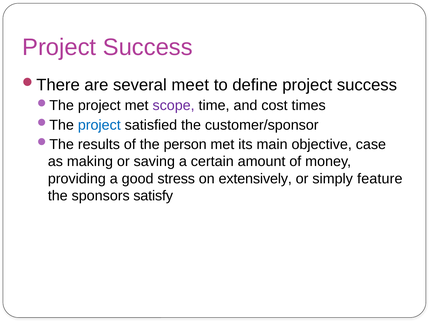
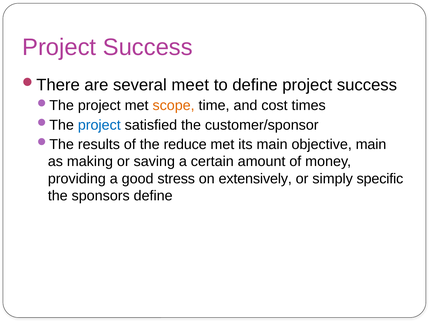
scope colour: purple -> orange
person: person -> reduce
objective case: case -> main
feature: feature -> specific
sponsors satisfy: satisfy -> define
